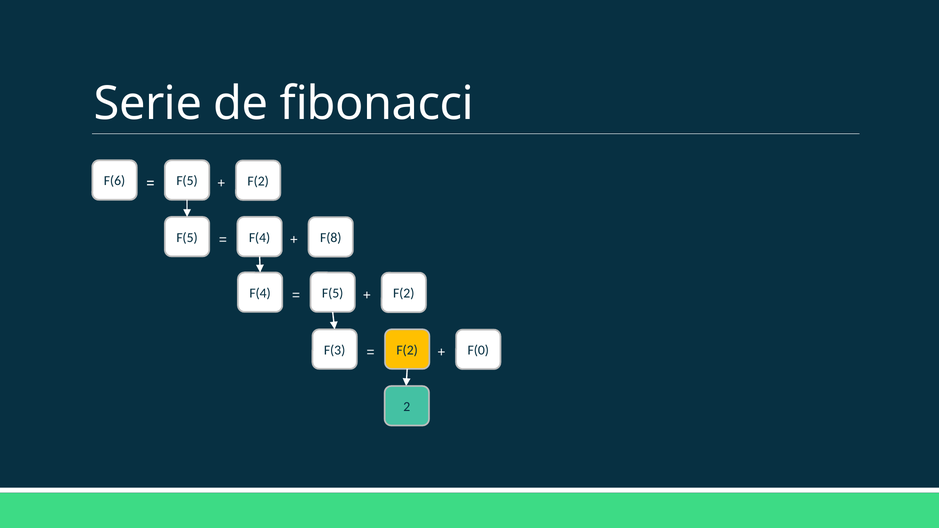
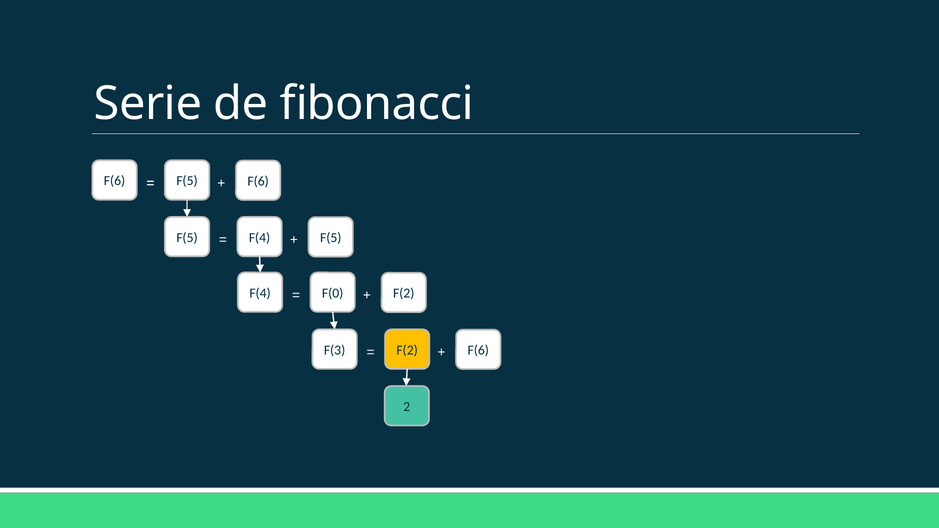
F(2 at (258, 181): F(2 -> F(6
F(4 F(8: F(8 -> F(5
F(4 F(5: F(5 -> F(0
F(2 F(0: F(0 -> F(6
